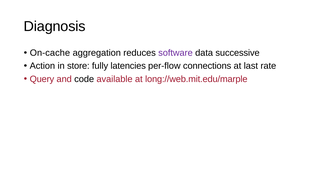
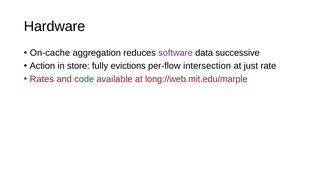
Diagnosis: Diagnosis -> Hardware
latencies: latencies -> evictions
connections: connections -> intersection
last: last -> just
Query: Query -> Rates
code colour: black -> green
